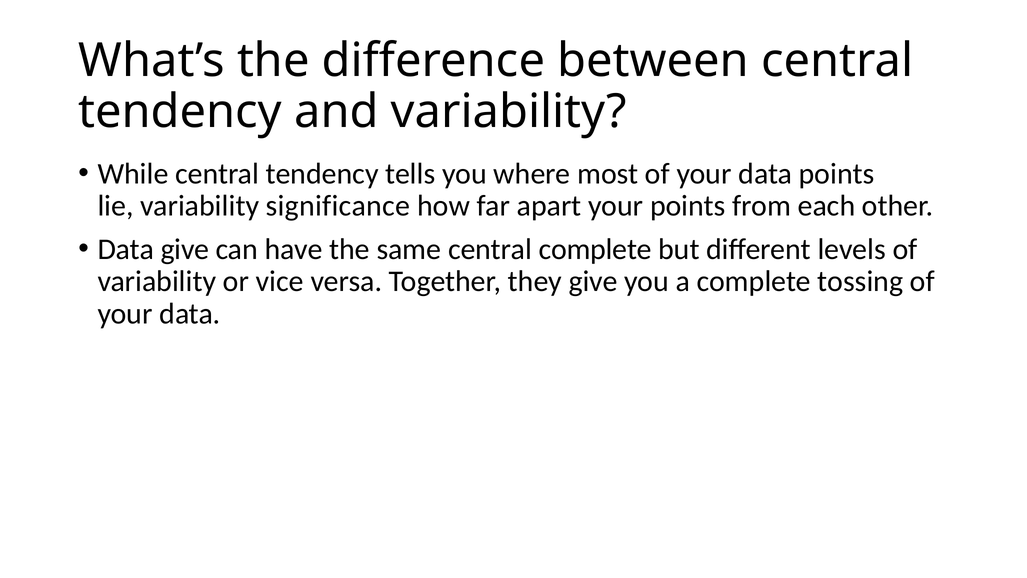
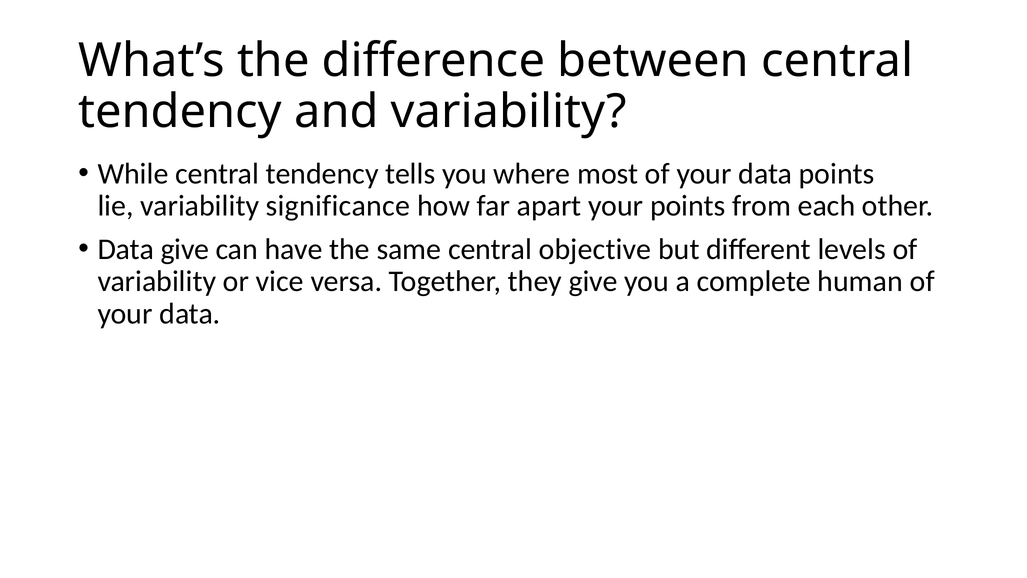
central complete: complete -> objective
tossing: tossing -> human
